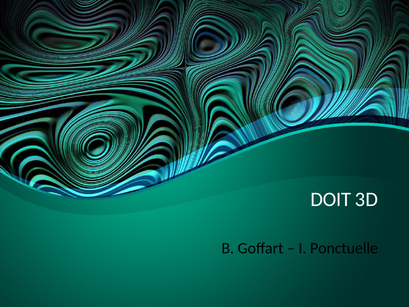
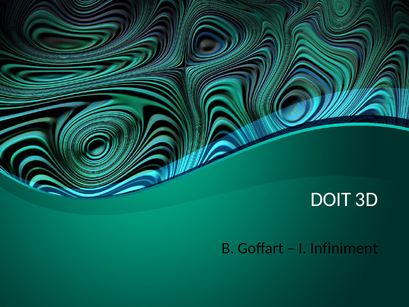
Ponctuelle: Ponctuelle -> Infiniment
